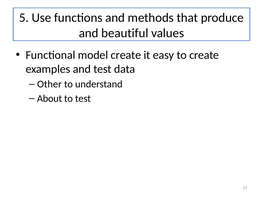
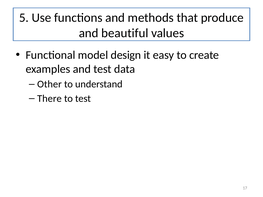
model create: create -> design
About: About -> There
